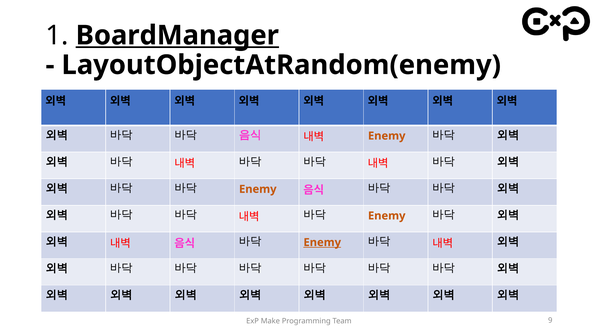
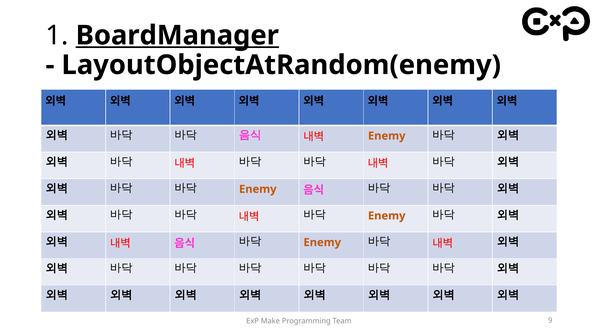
Enemy at (322, 243) underline: present -> none
